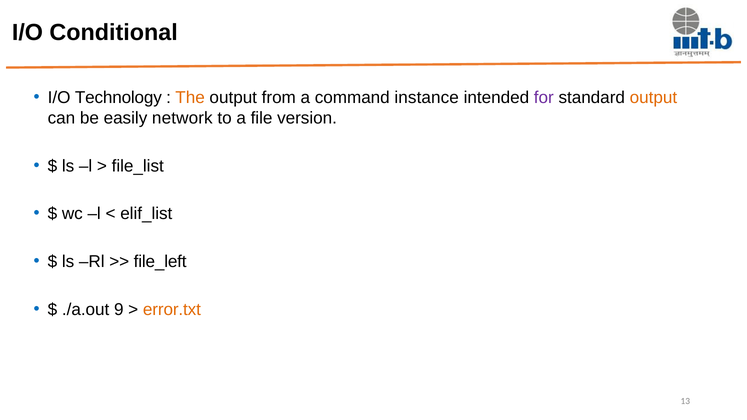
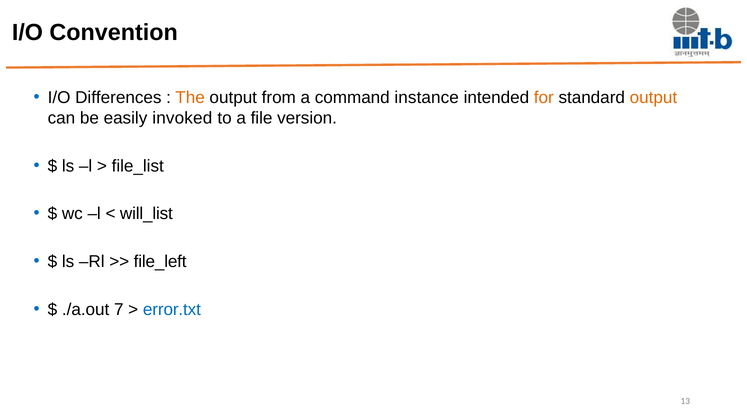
Conditional: Conditional -> Convention
Technology: Technology -> Differences
for colour: purple -> orange
network: network -> invoked
elif_list: elif_list -> will_list
9: 9 -> 7
error.txt colour: orange -> blue
